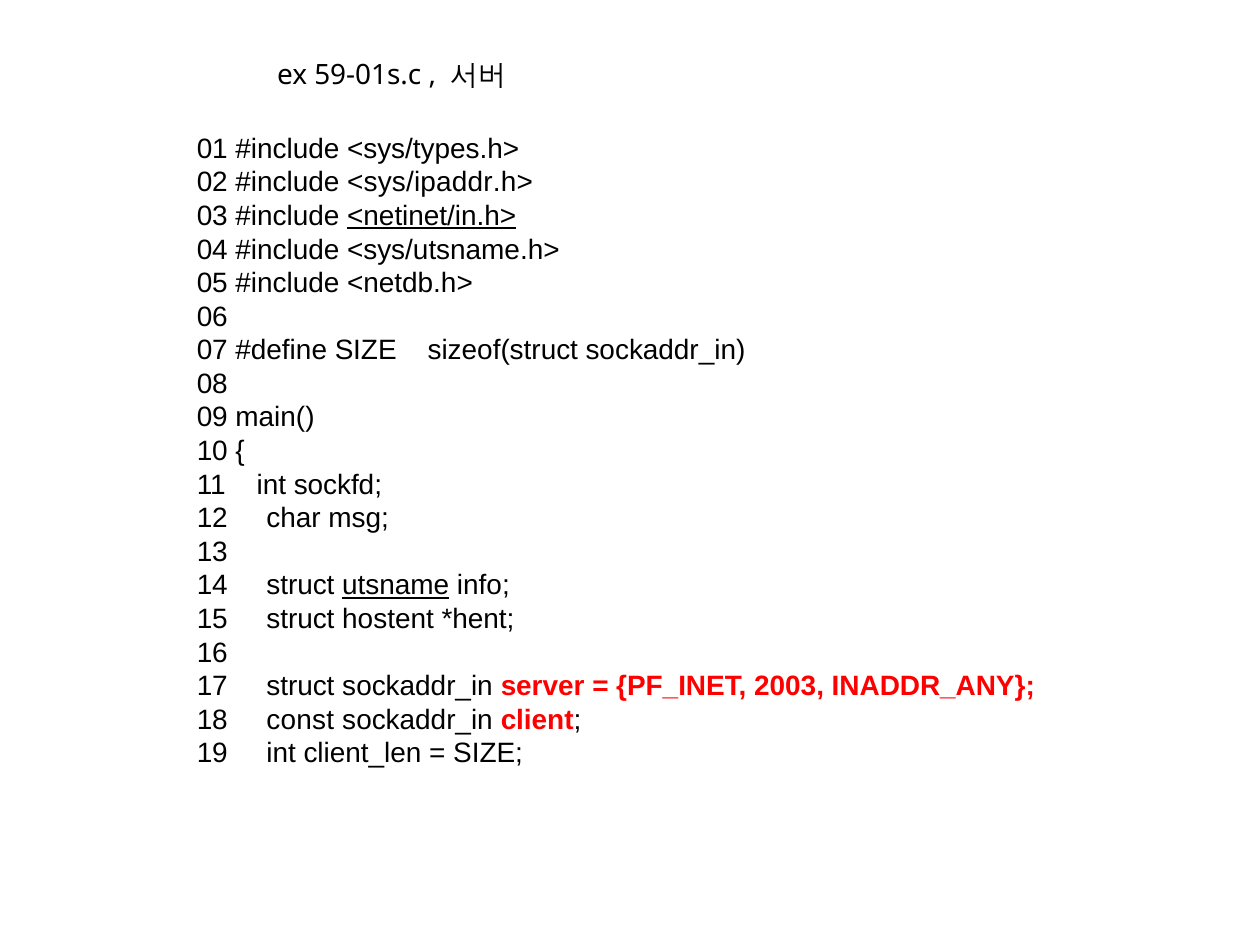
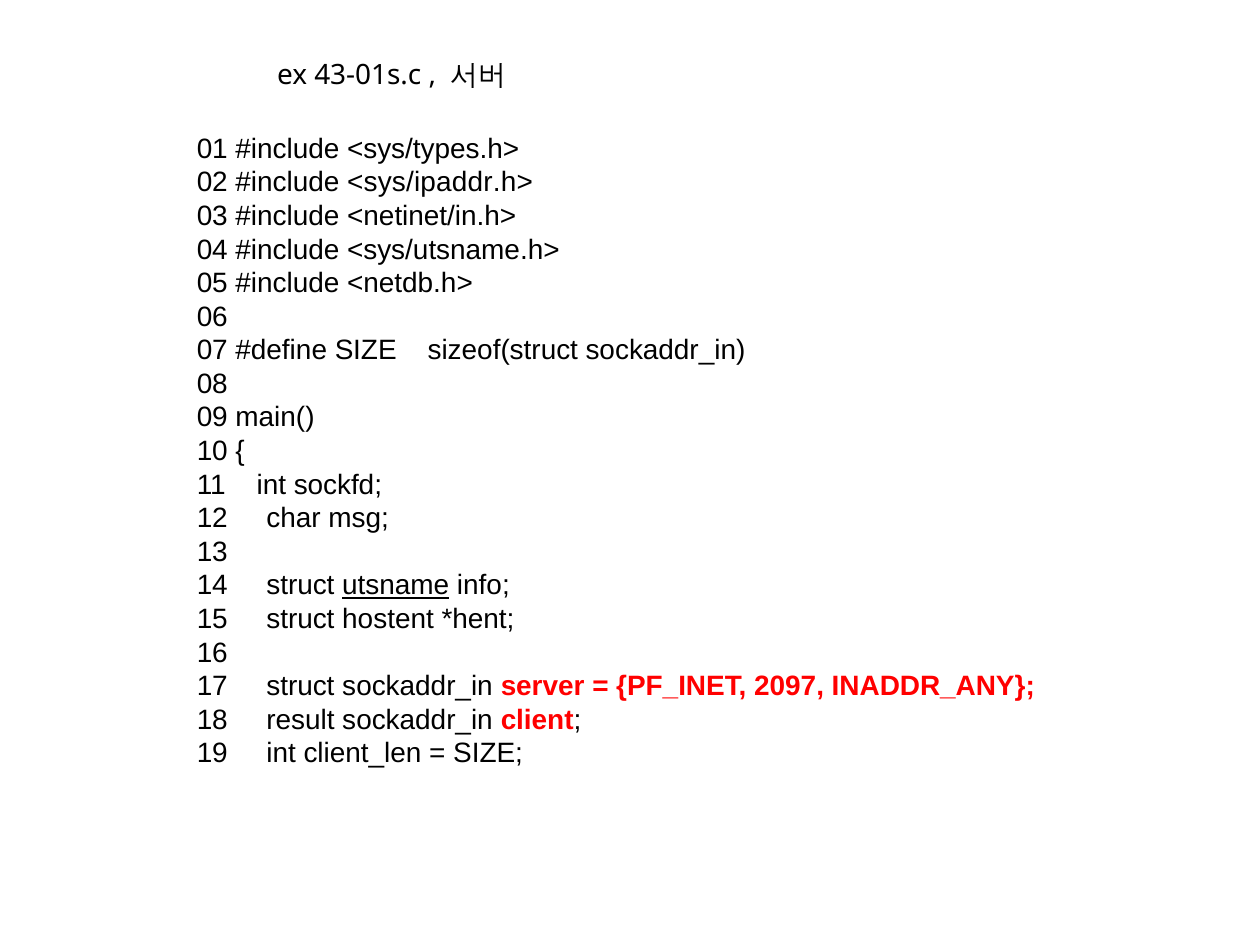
59-01s.c: 59-01s.c -> 43-01s.c
<netinet/in.h> underline: present -> none
2003: 2003 -> 2097
const: const -> result
